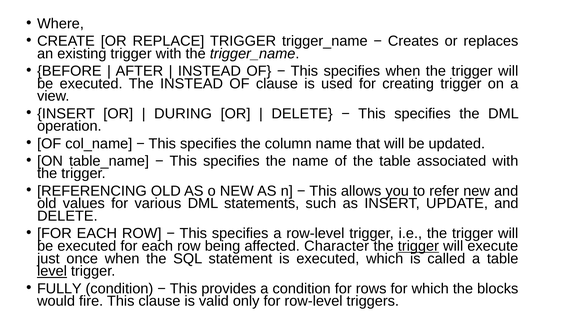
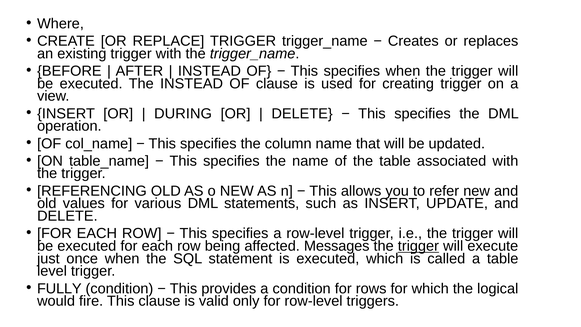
Character: Character -> Messages
level underline: present -> none
blocks: blocks -> logical
